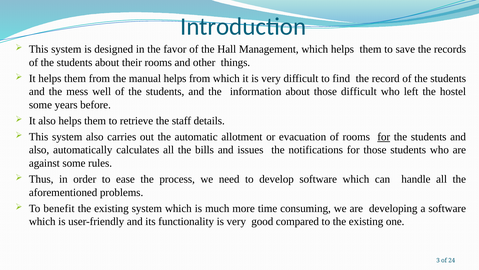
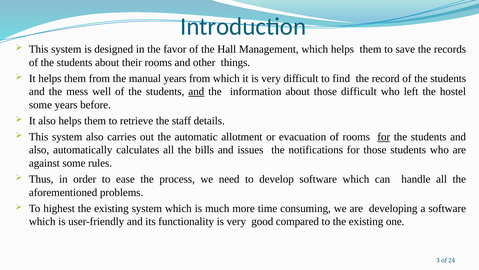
manual helps: helps -> years
and at (196, 91) underline: none -> present
benefit: benefit -> highest
